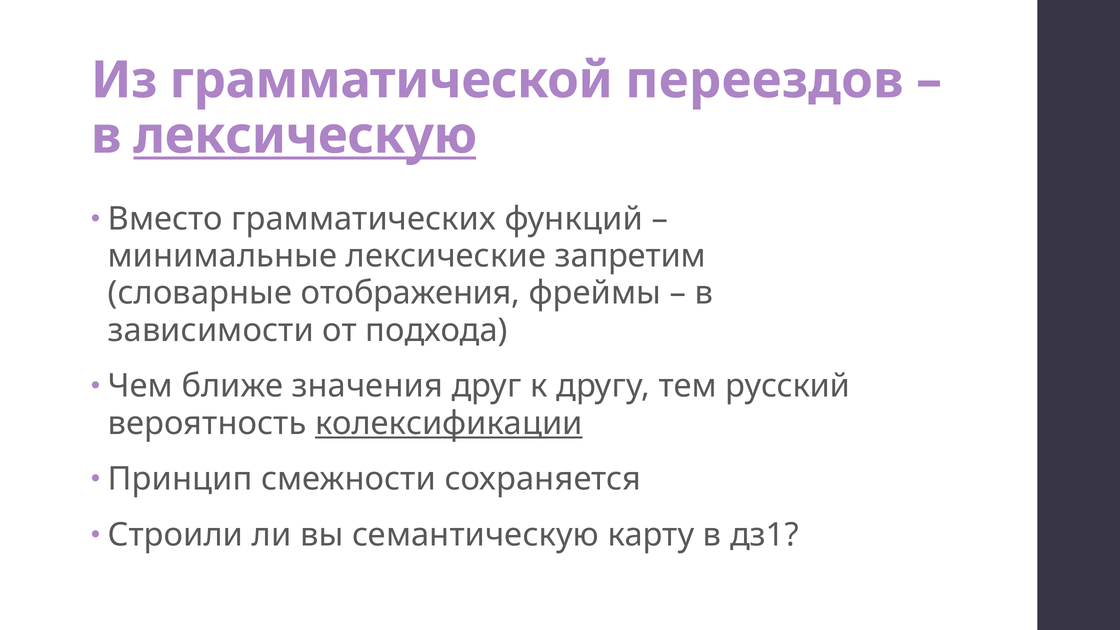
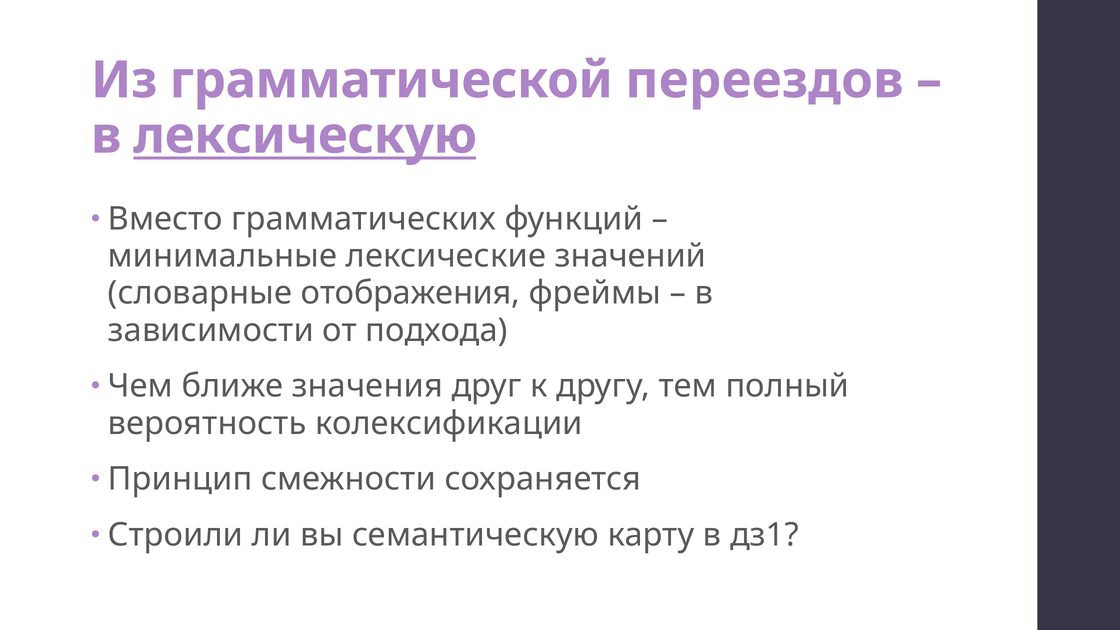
запретим: запретим -> значений
русский: русский -> полный
колексификации underline: present -> none
